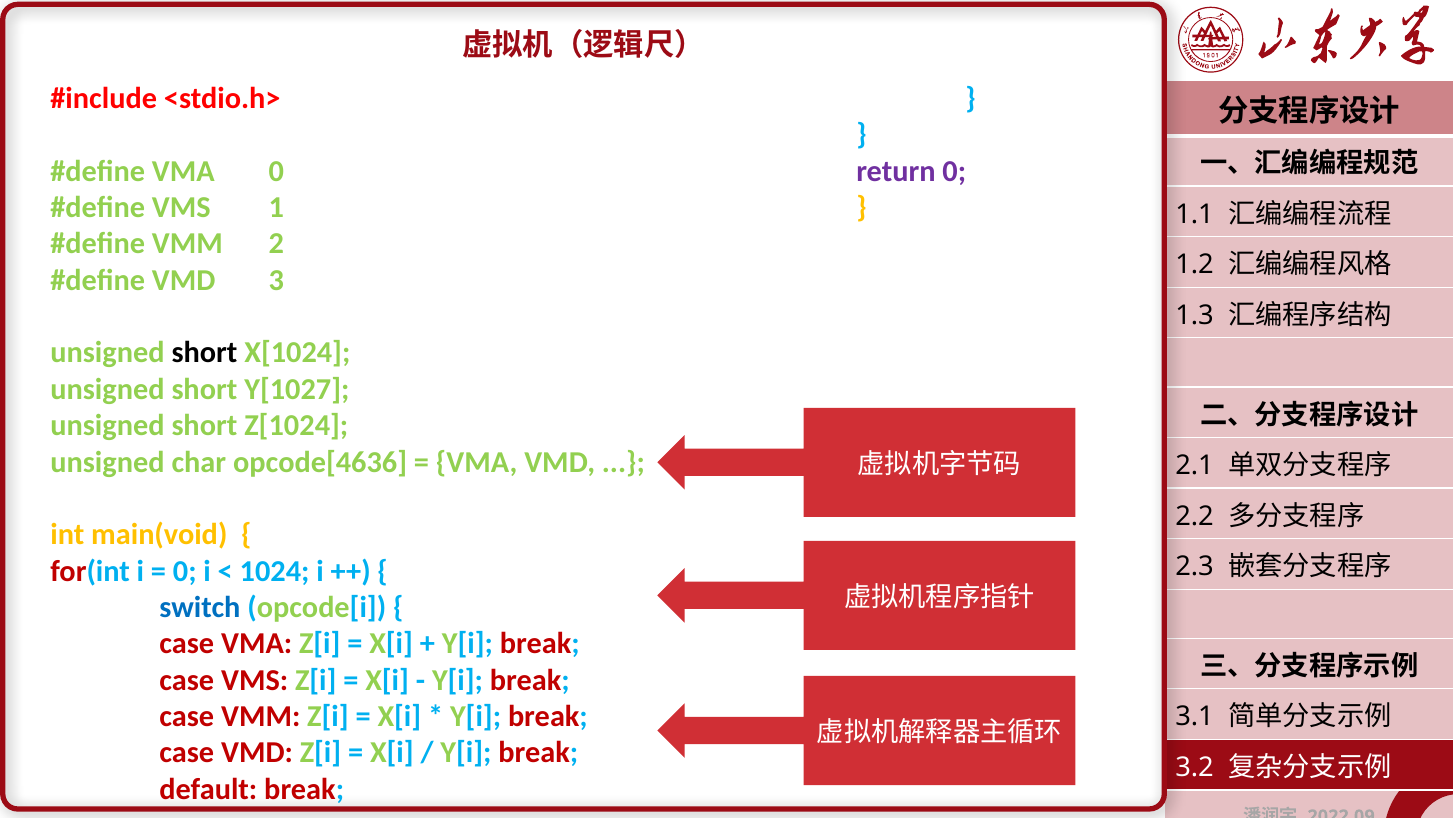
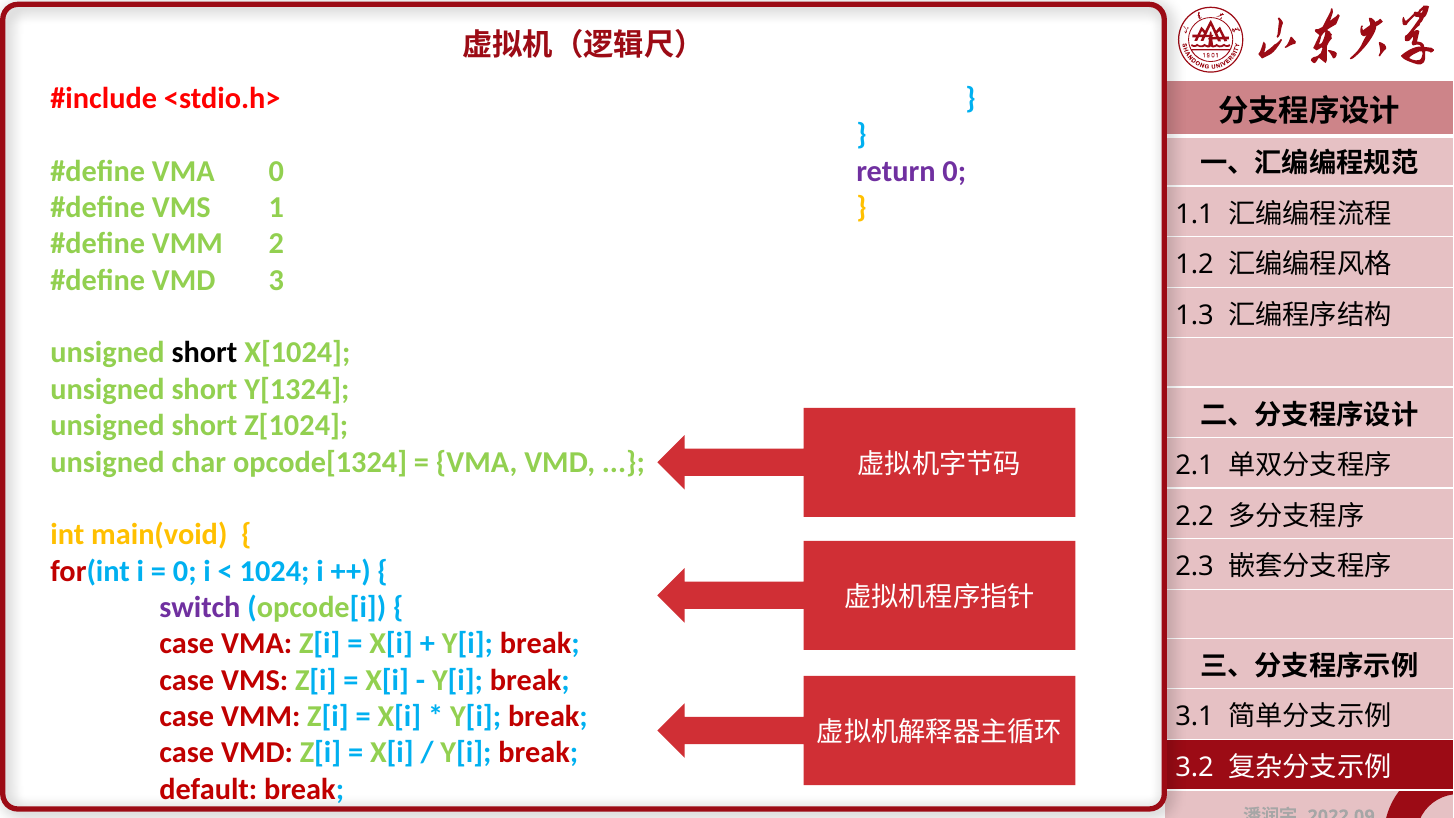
Y[1027: Y[1027 -> Y[1324
opcode[4636: opcode[4636 -> opcode[1324
switch colour: blue -> purple
